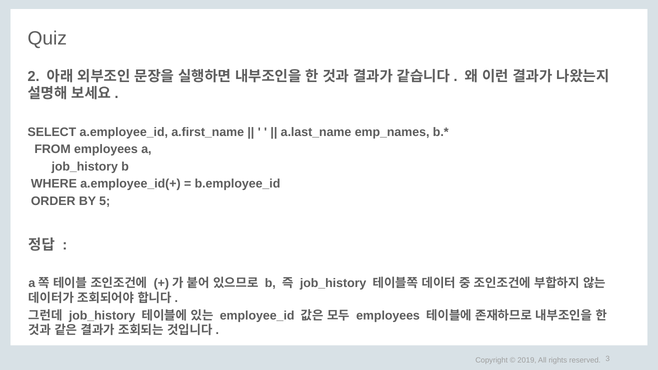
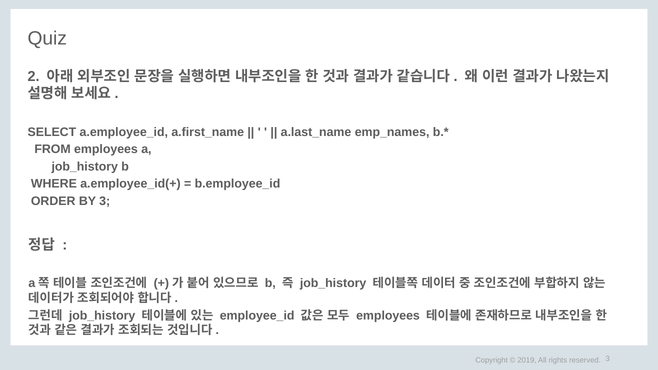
BY 5: 5 -> 3
